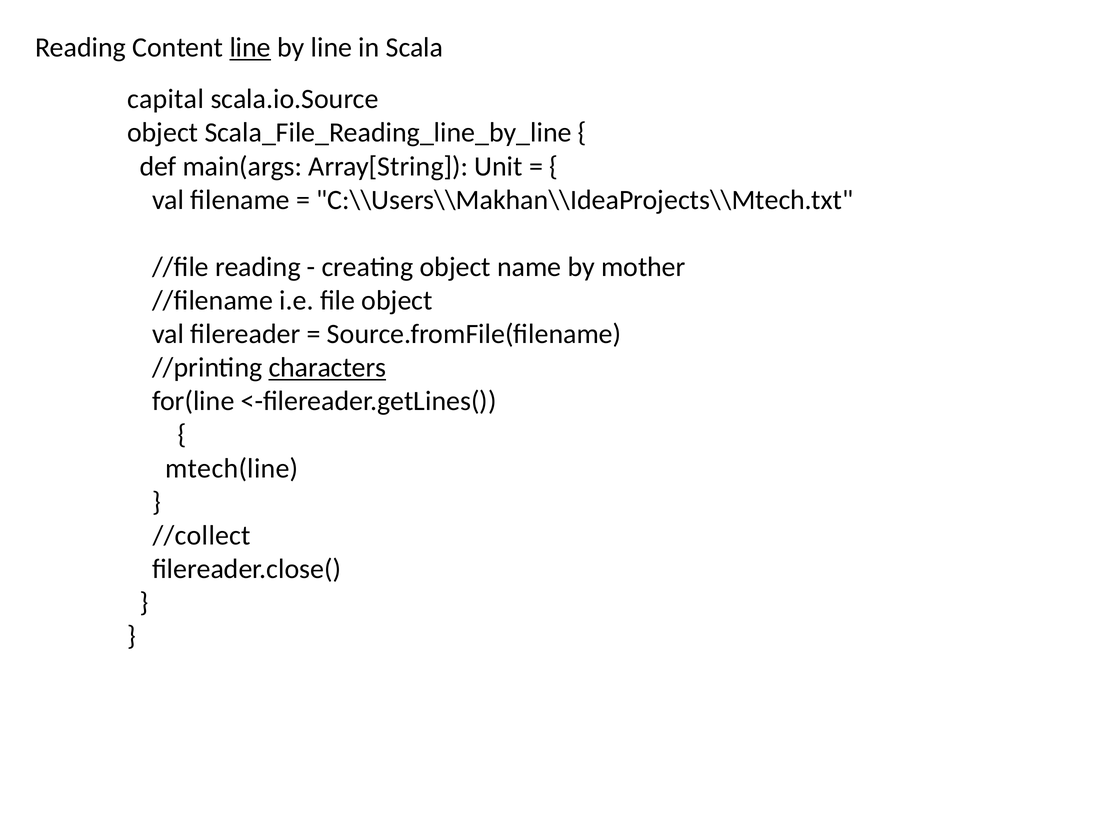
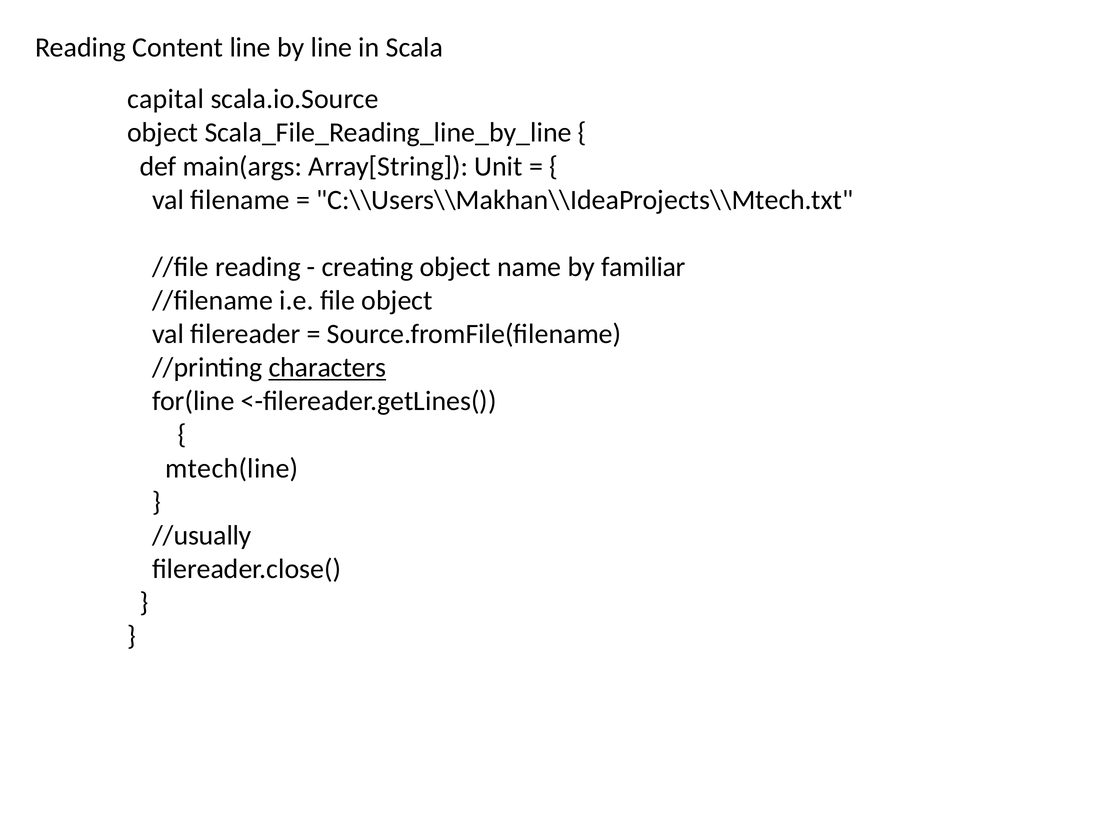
line at (250, 48) underline: present -> none
mother: mother -> familiar
//collect: //collect -> //usually
